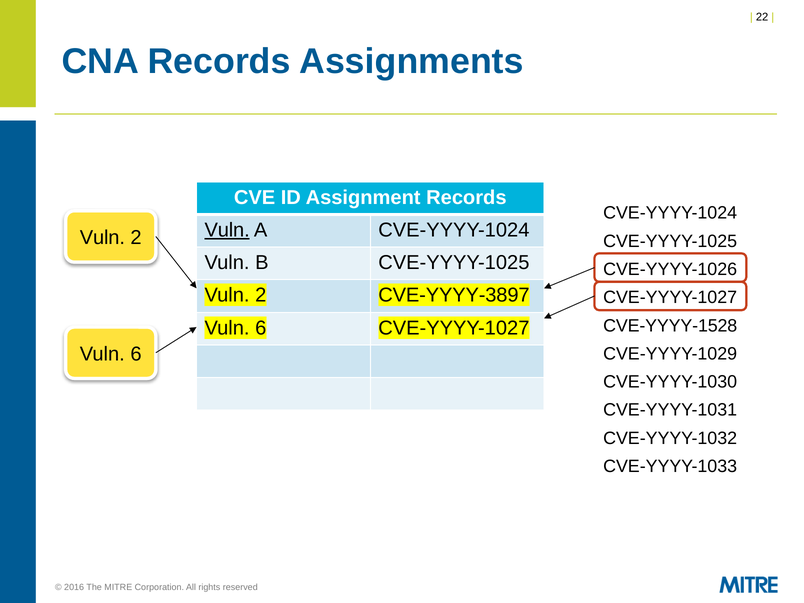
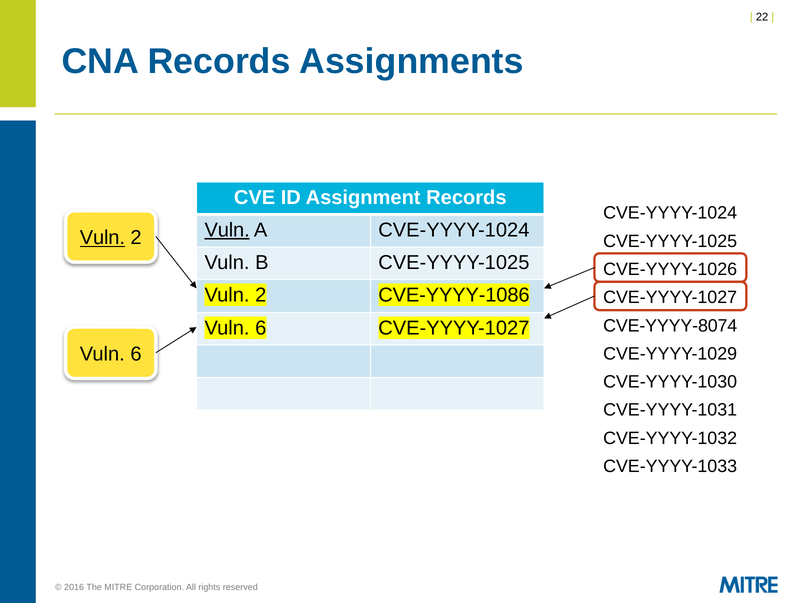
Vuln at (102, 238) underline: none -> present
CVE-YYYY-3897: CVE-YYYY-3897 -> CVE-YYYY-1086
CVE-YYYY-1528: CVE-YYYY-1528 -> CVE-YYYY-8074
